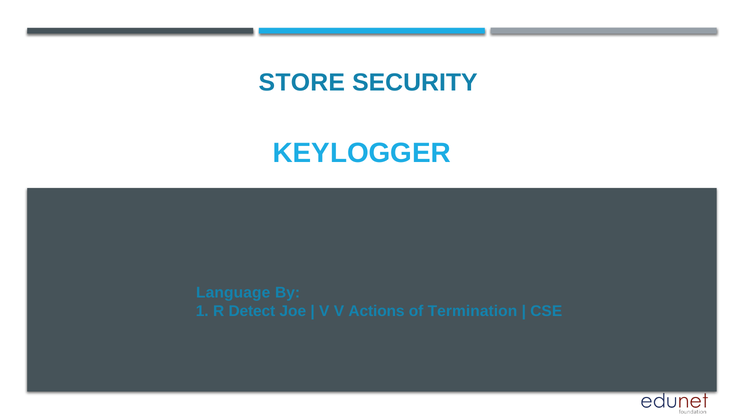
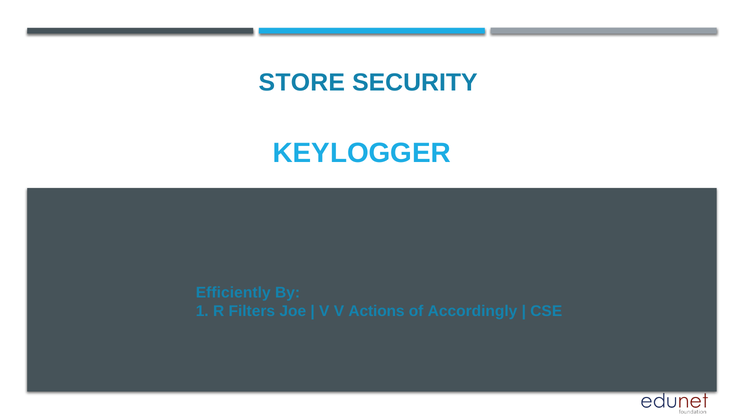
Language: Language -> Efficiently
Detect: Detect -> Filters
Termination: Termination -> Accordingly
